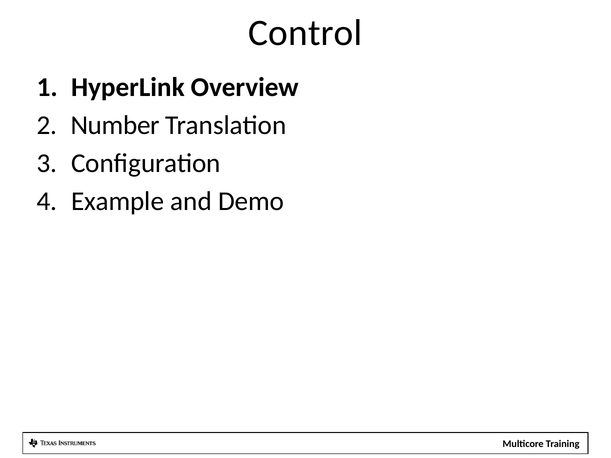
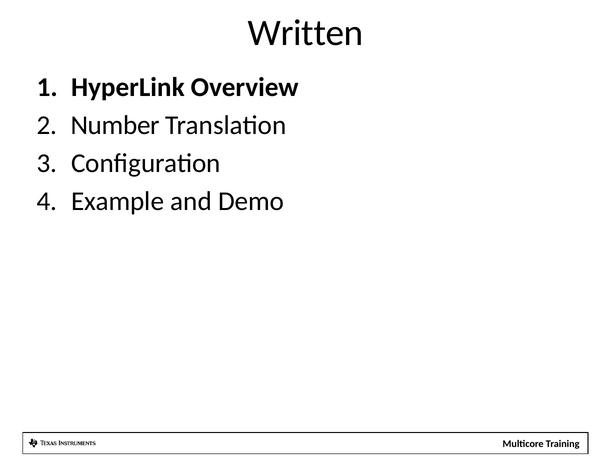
Control: Control -> Written
